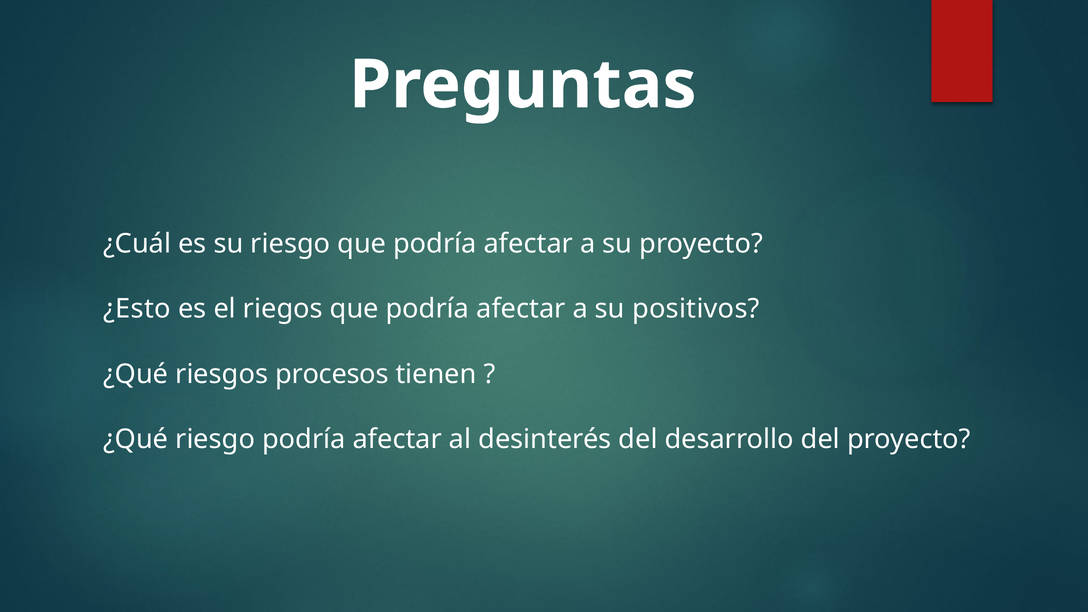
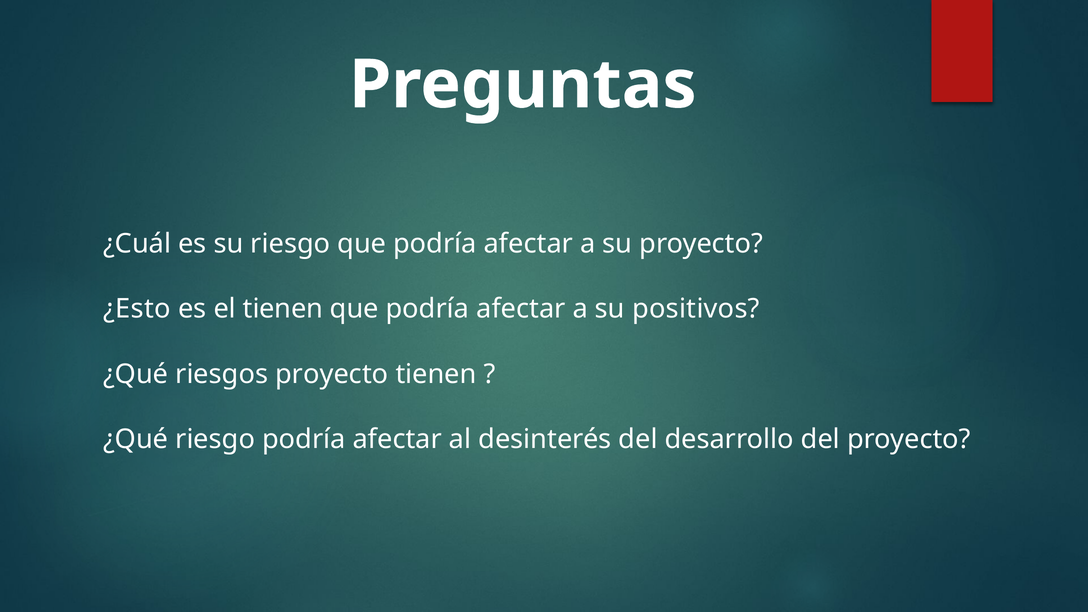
el riegos: riegos -> tienen
riesgos procesos: procesos -> proyecto
